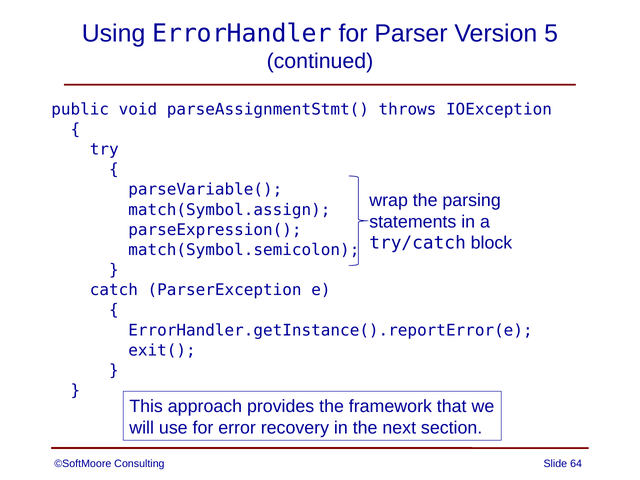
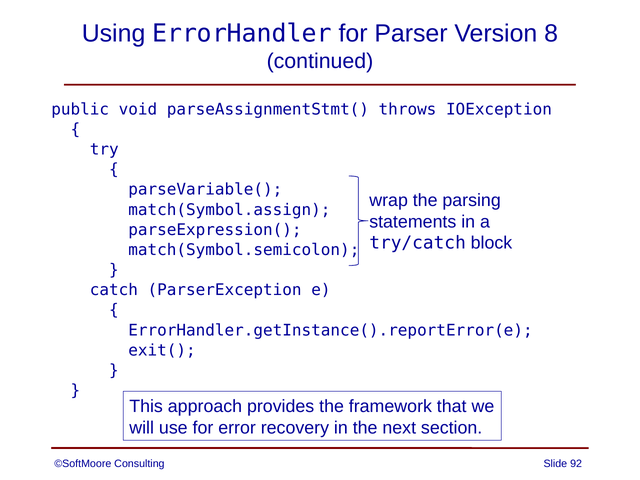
5: 5 -> 8
64: 64 -> 92
